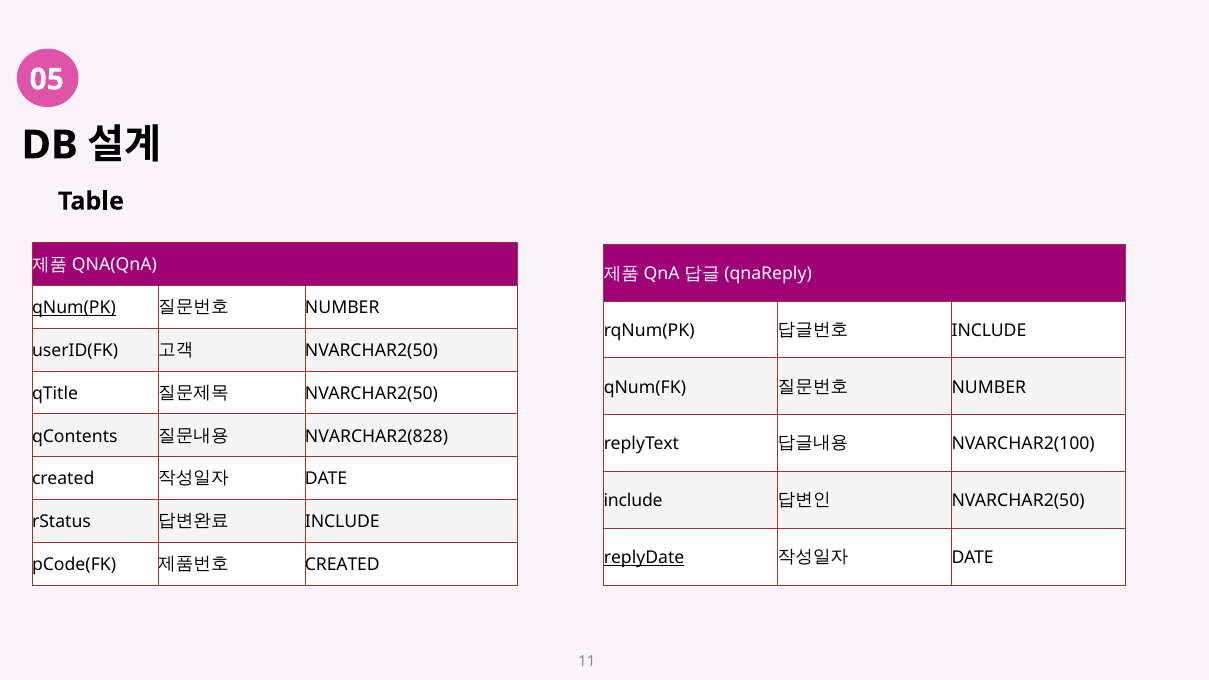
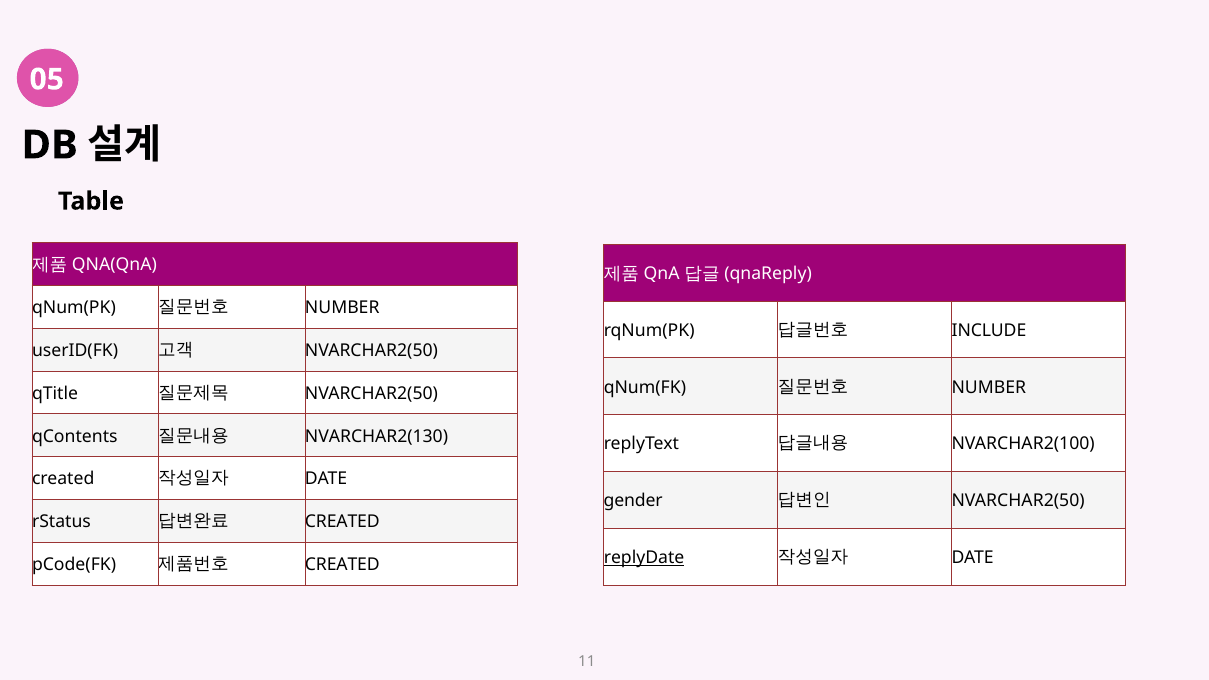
qNum(PK underline: present -> none
NVARCHAR2(828: NVARCHAR2(828 -> NVARCHAR2(130
include at (633, 501): include -> gender
INCLUDE at (342, 522): INCLUDE -> CREATED
